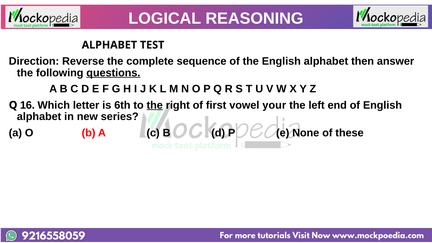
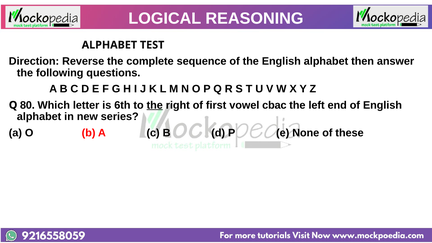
questions underline: present -> none
16: 16 -> 80
your: your -> cbac
